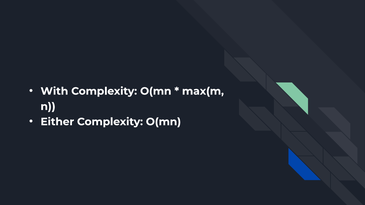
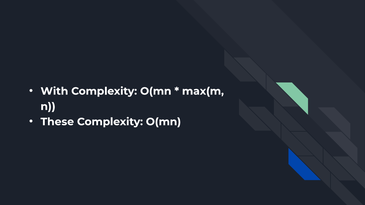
Either: Either -> These
